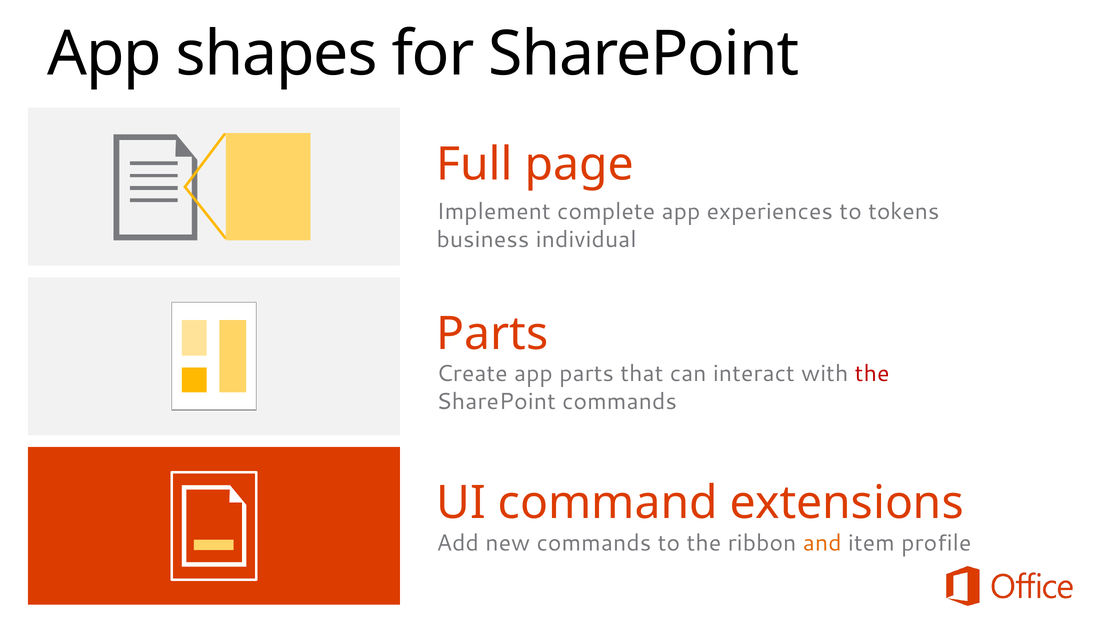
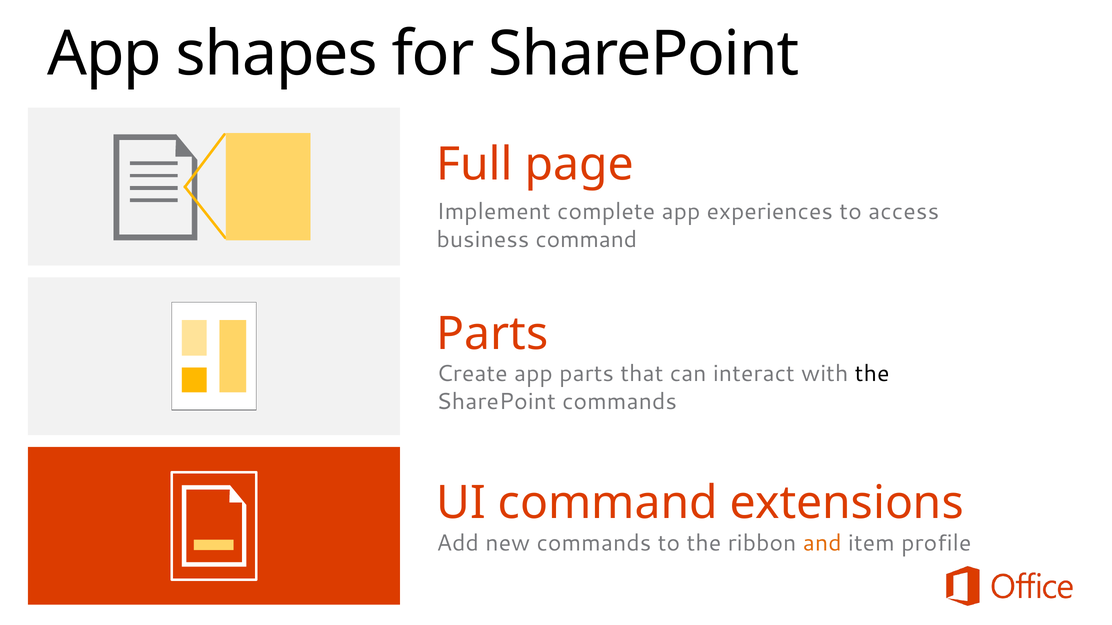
tokens: tokens -> access
business individual: individual -> command
the at (872, 374) colour: red -> black
